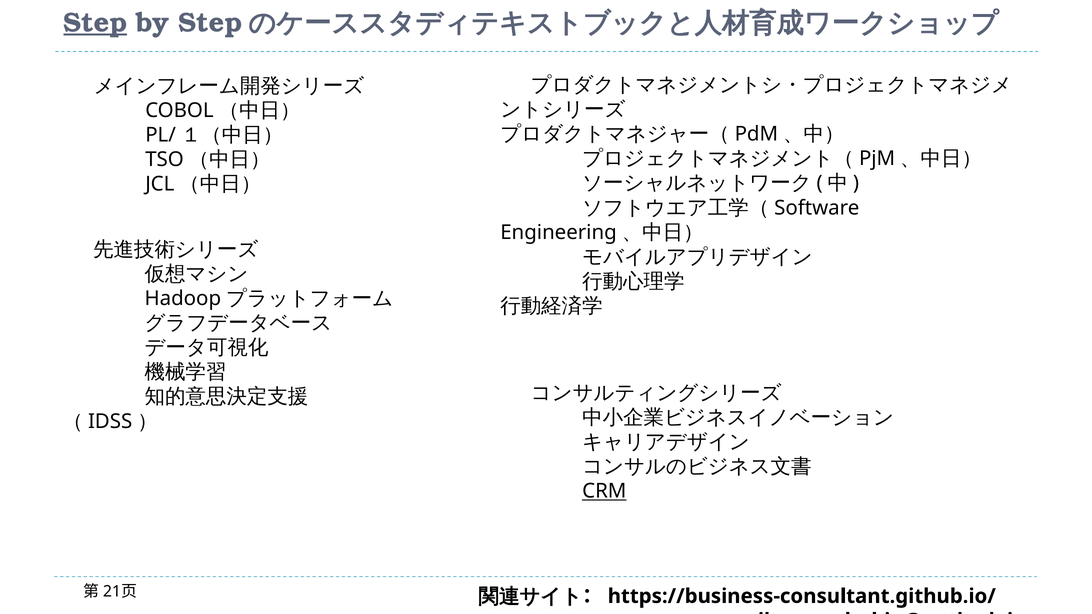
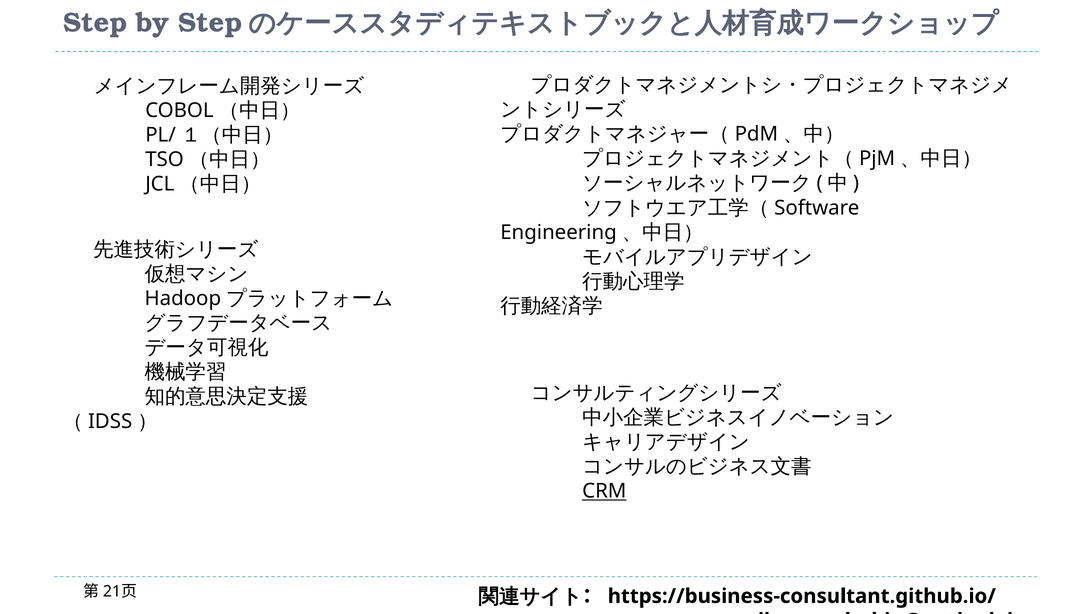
Step underline: present -> none
